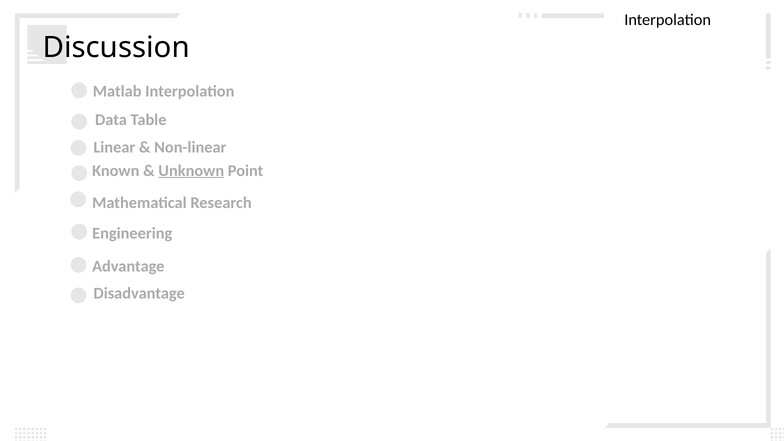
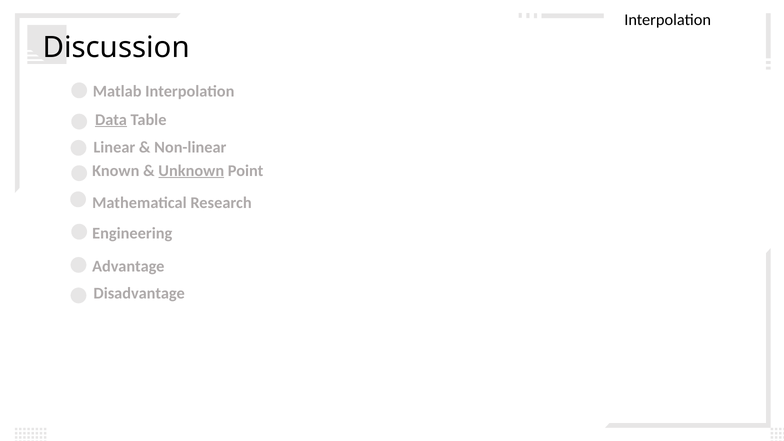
Data underline: none -> present
